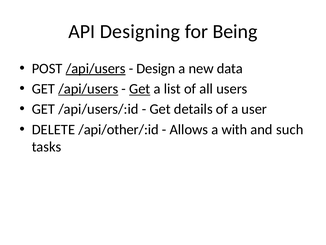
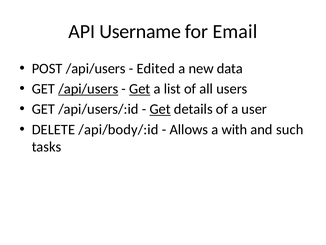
Designing: Designing -> Username
Being: Being -> Email
/api/users at (96, 68) underline: present -> none
Design: Design -> Edited
Get at (160, 109) underline: none -> present
/api/other/:id: /api/other/:id -> /api/body/:id
